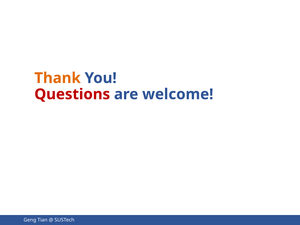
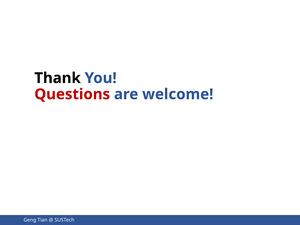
Thank colour: orange -> black
